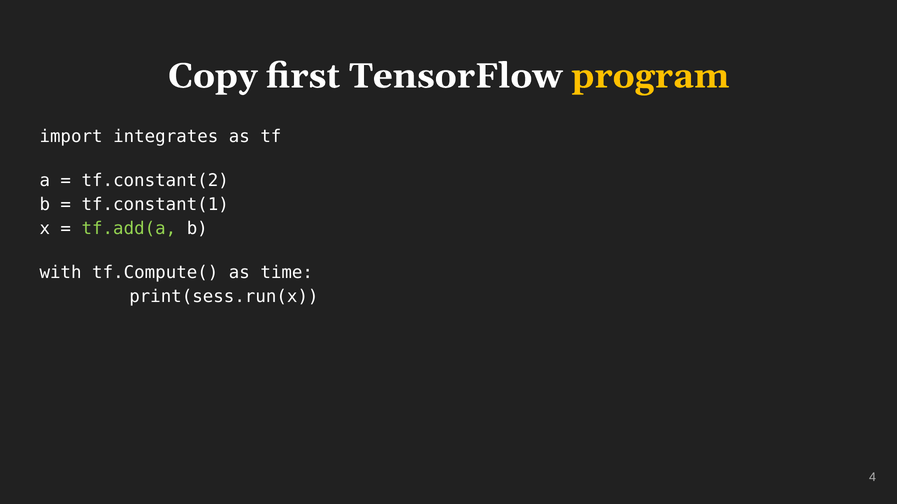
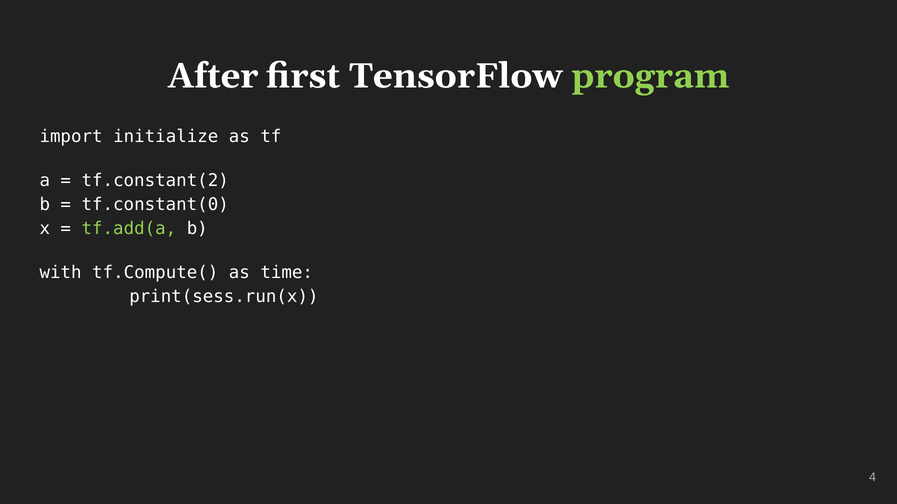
Copy: Copy -> After
program colour: yellow -> light green
integrates: integrates -> initialize
tf.constant(1: tf.constant(1 -> tf.constant(0
